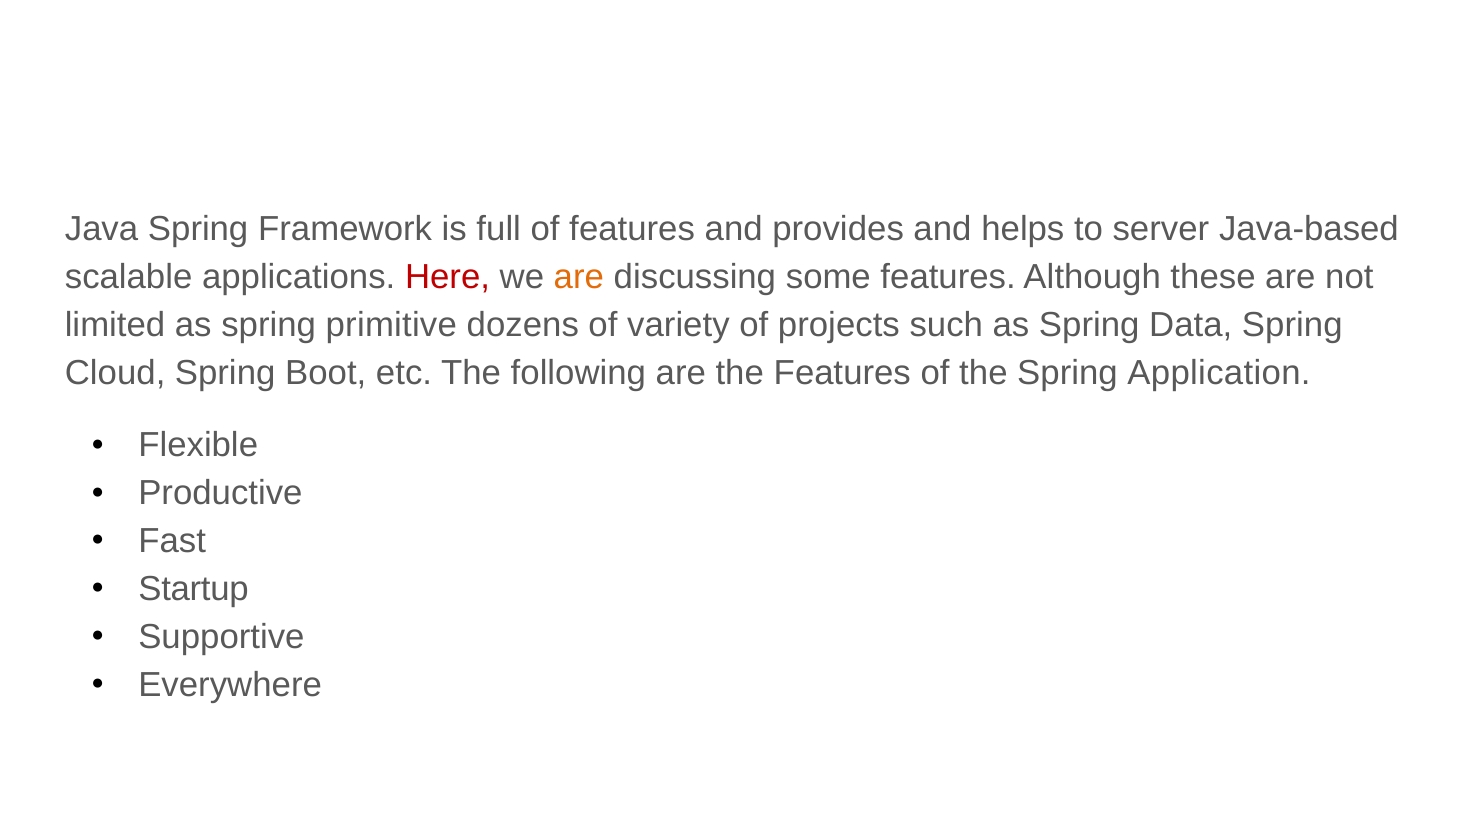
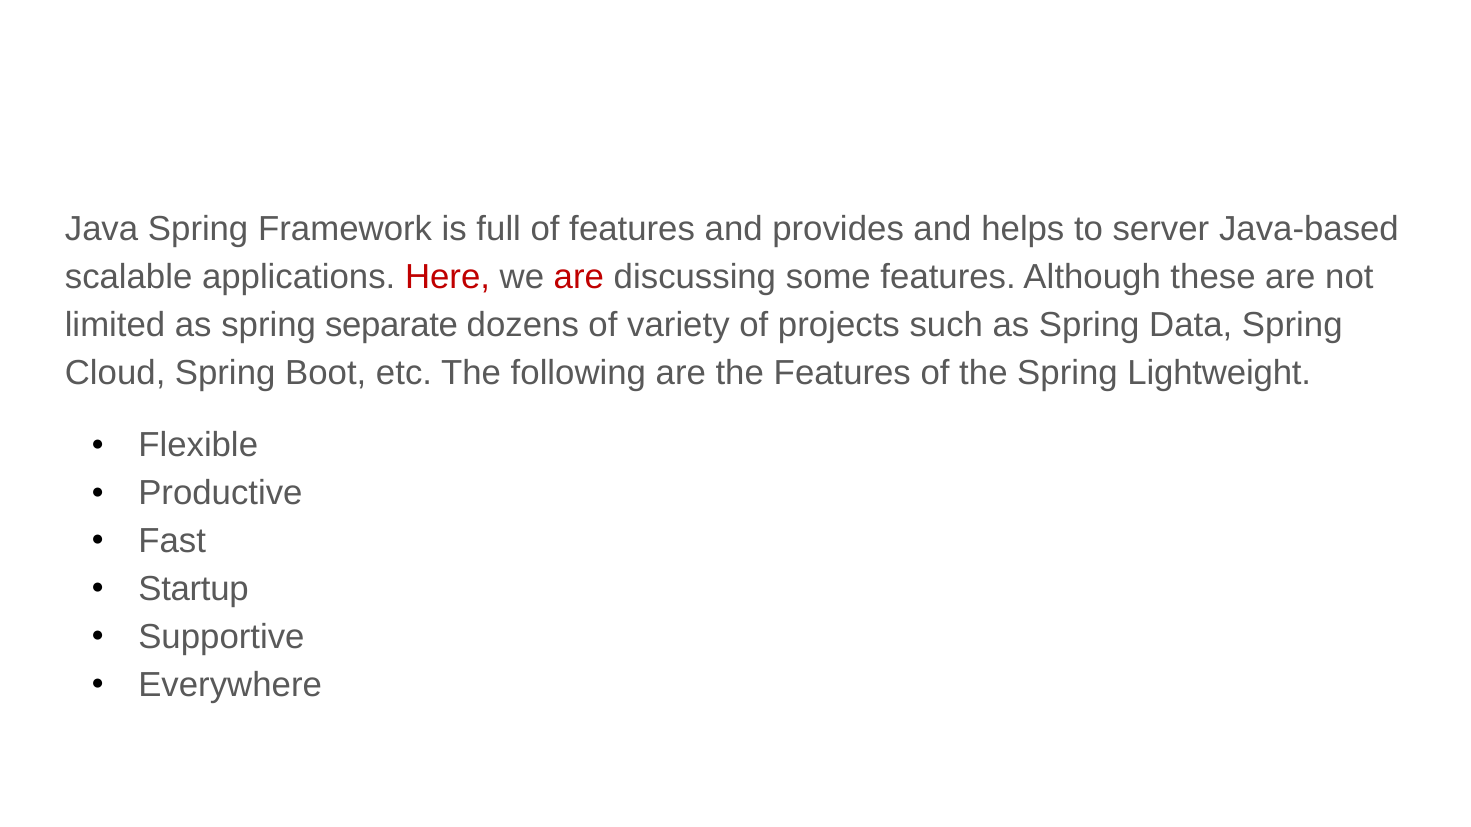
are at (579, 277) colour: orange -> red
primitive: primitive -> separate
Application: Application -> Lightweight
